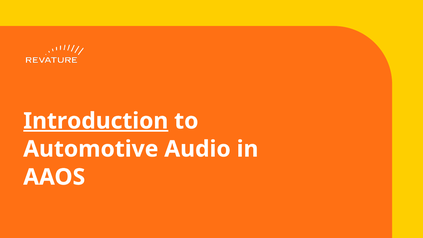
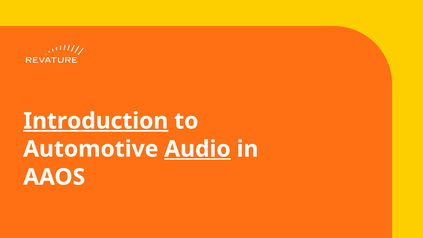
Audio underline: none -> present
